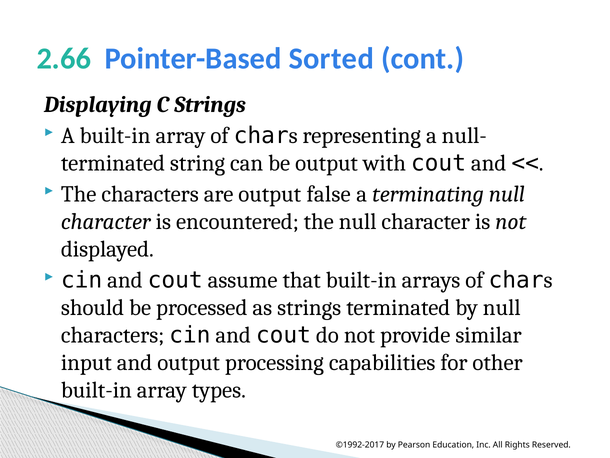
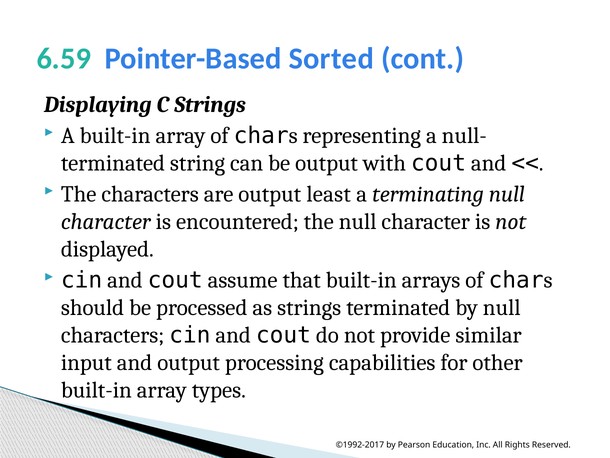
2.66: 2.66 -> 6.59
false: false -> least
